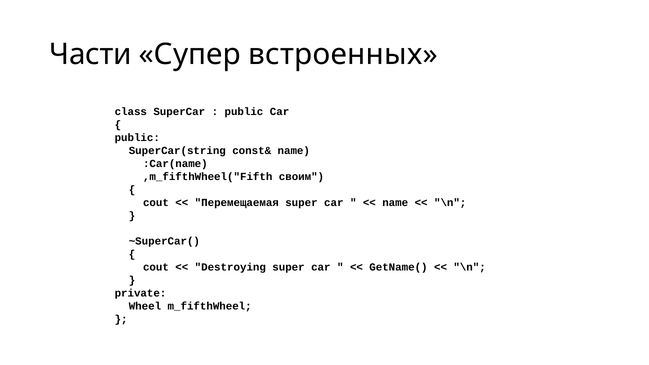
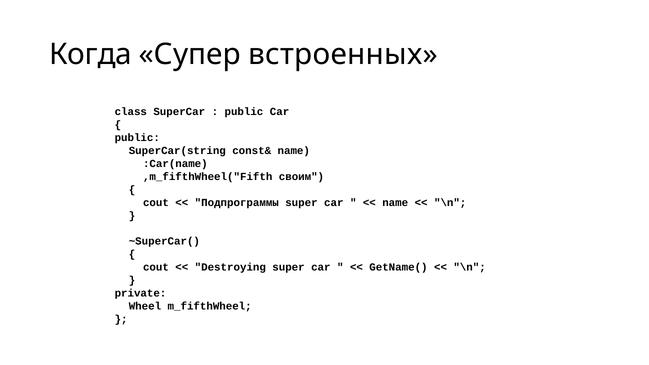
Части: Части -> Когда
Перемещаемая: Перемещаемая -> Подпрограммы
